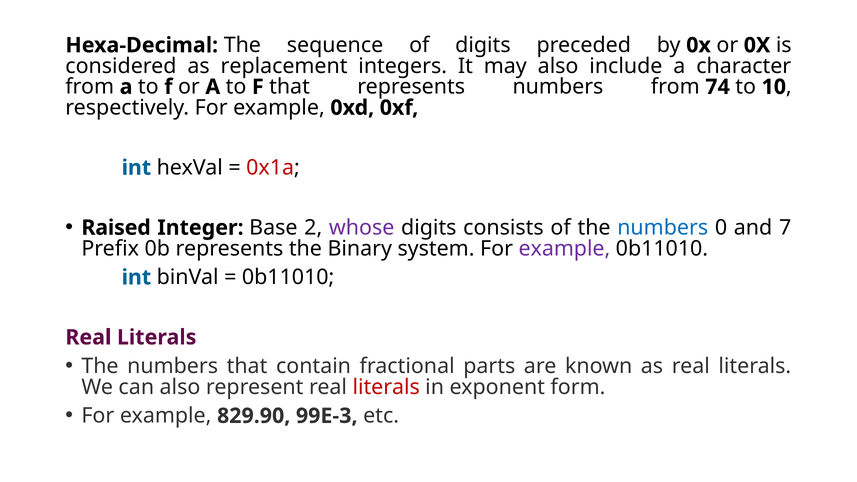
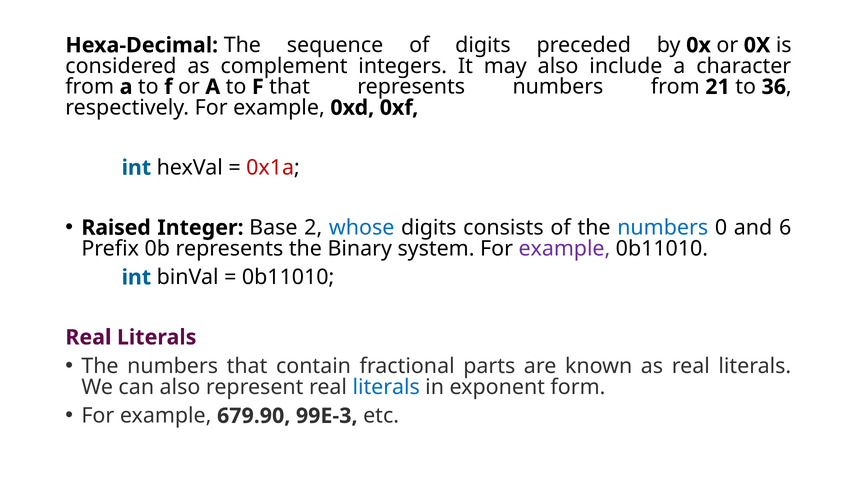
replacement: replacement -> complement
74: 74 -> 21
10: 10 -> 36
whose colour: purple -> blue
7: 7 -> 6
literals at (386, 387) colour: red -> blue
829.90: 829.90 -> 679.90
